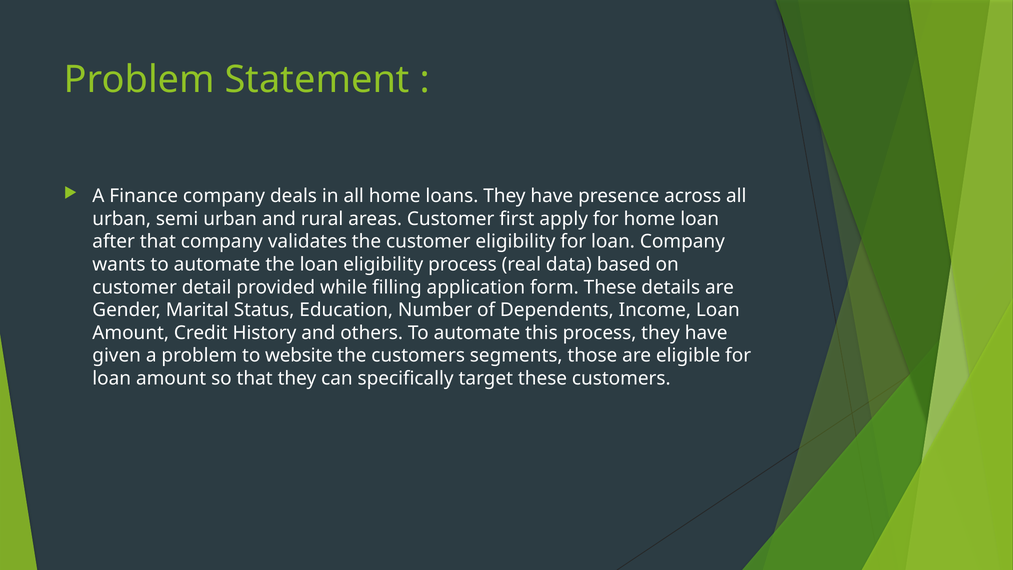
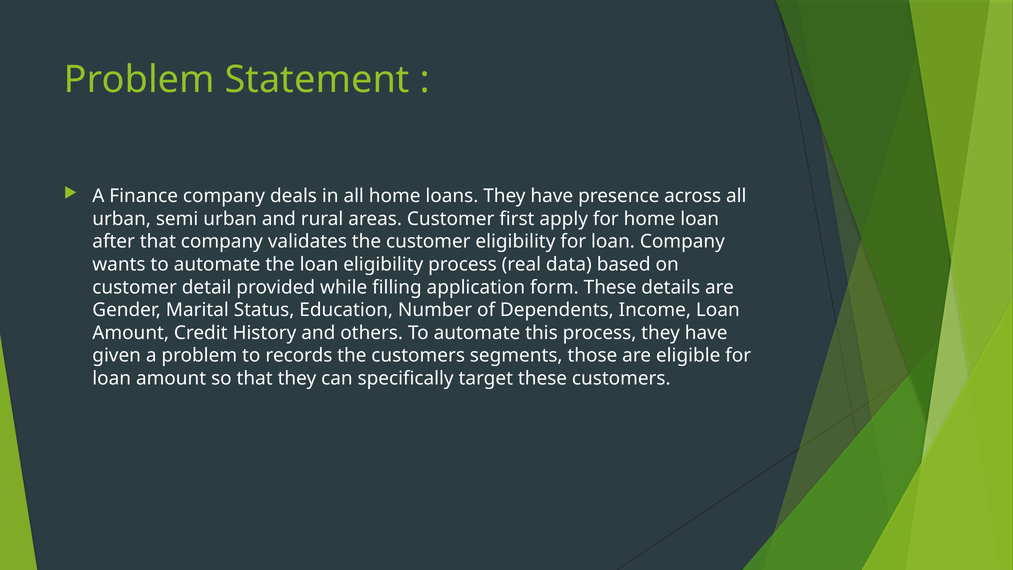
website: website -> records
